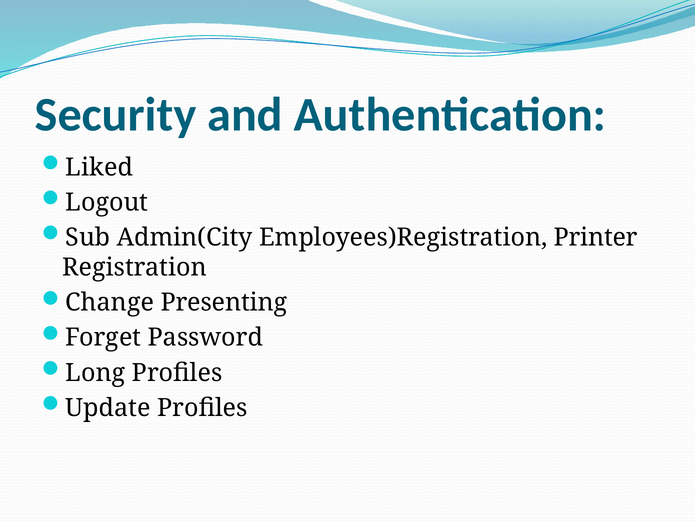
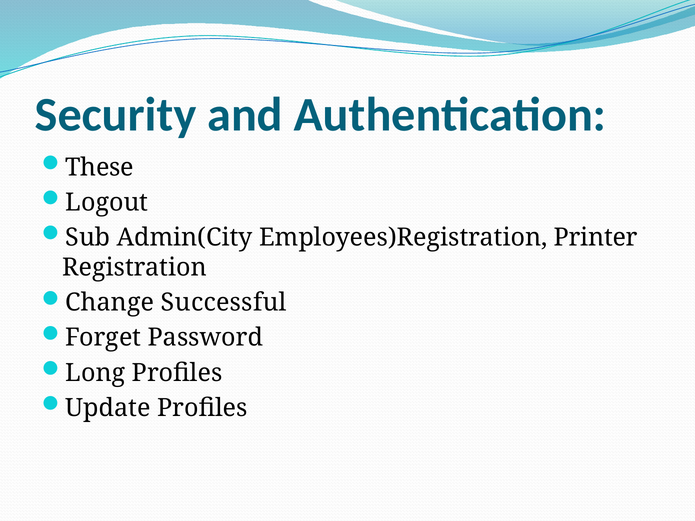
Liked: Liked -> These
Presenting: Presenting -> Successful
